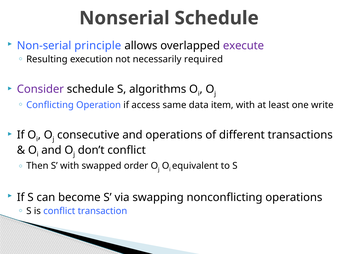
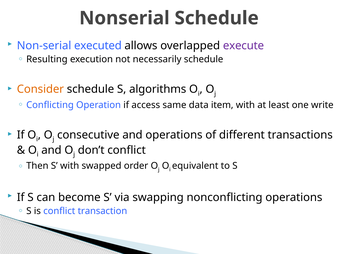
principle: principle -> executed
necessarily required: required -> schedule
Consider colour: purple -> orange
